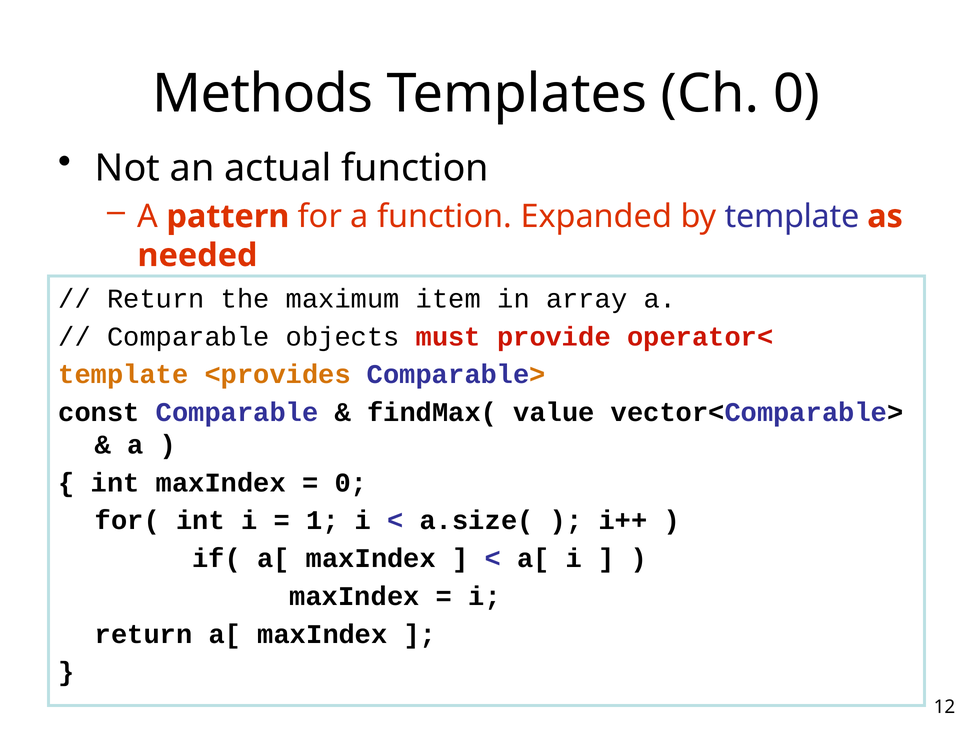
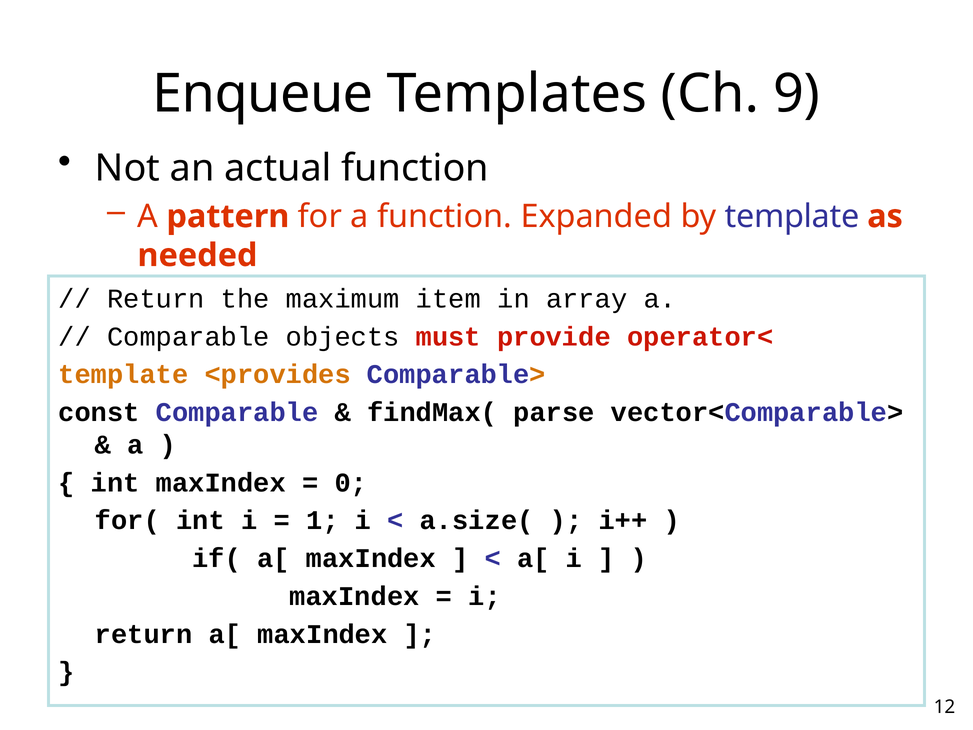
Methods: Methods -> Enqueue
Ch 0: 0 -> 9
value: value -> parse
